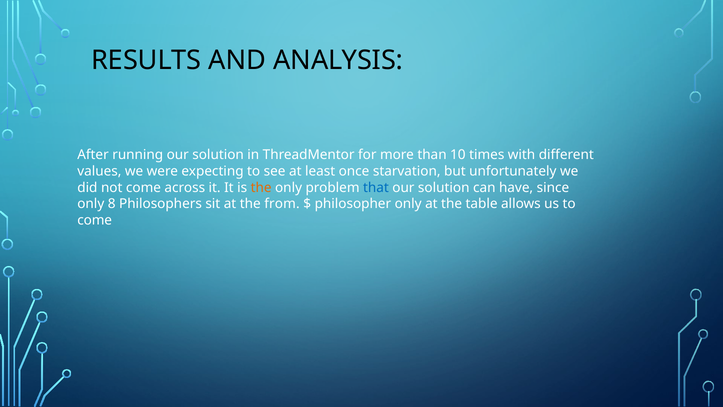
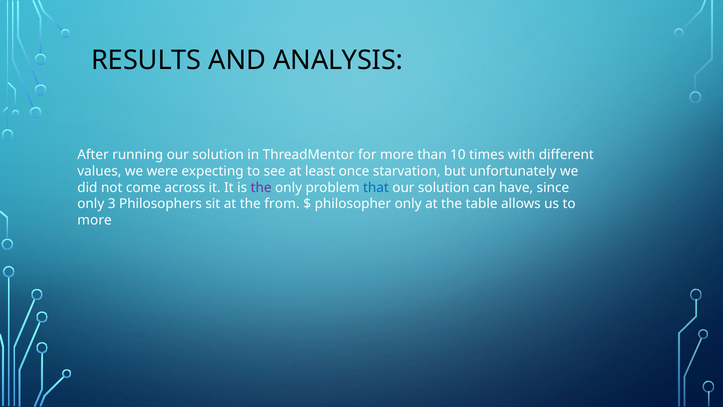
the at (261, 187) colour: orange -> purple
8: 8 -> 3
come at (95, 220): come -> more
